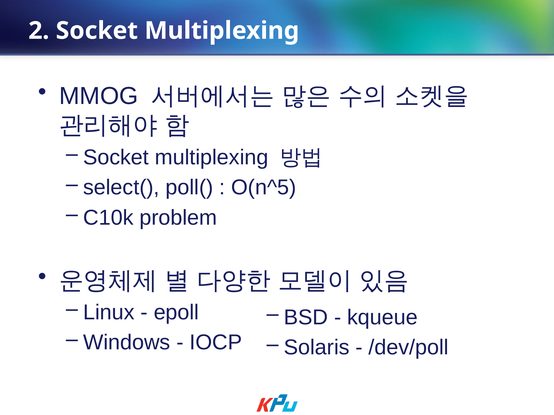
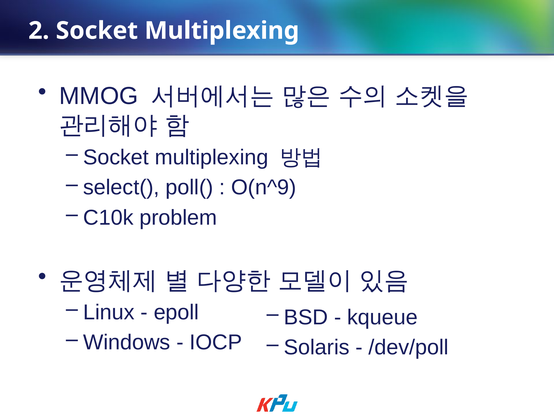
O(n^5: O(n^5 -> O(n^9
